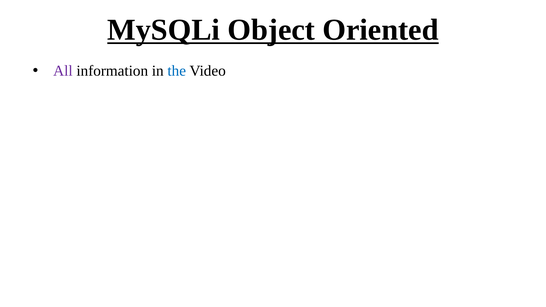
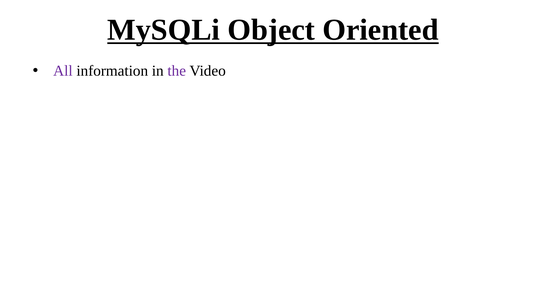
the colour: blue -> purple
